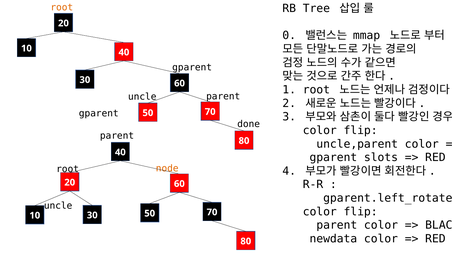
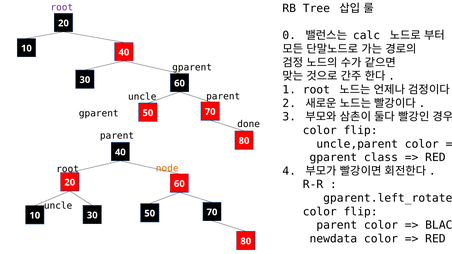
root at (62, 7) colour: orange -> purple
mmap: mmap -> calc
slots: slots -> class
